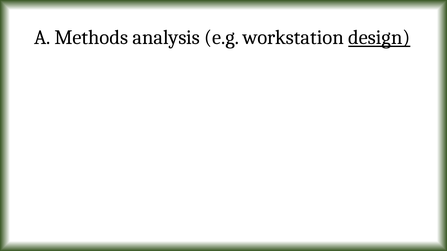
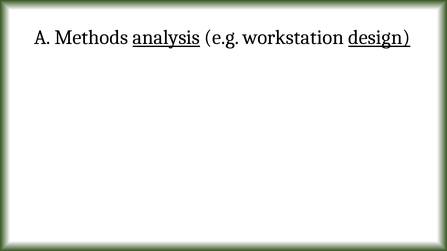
analysis underline: none -> present
